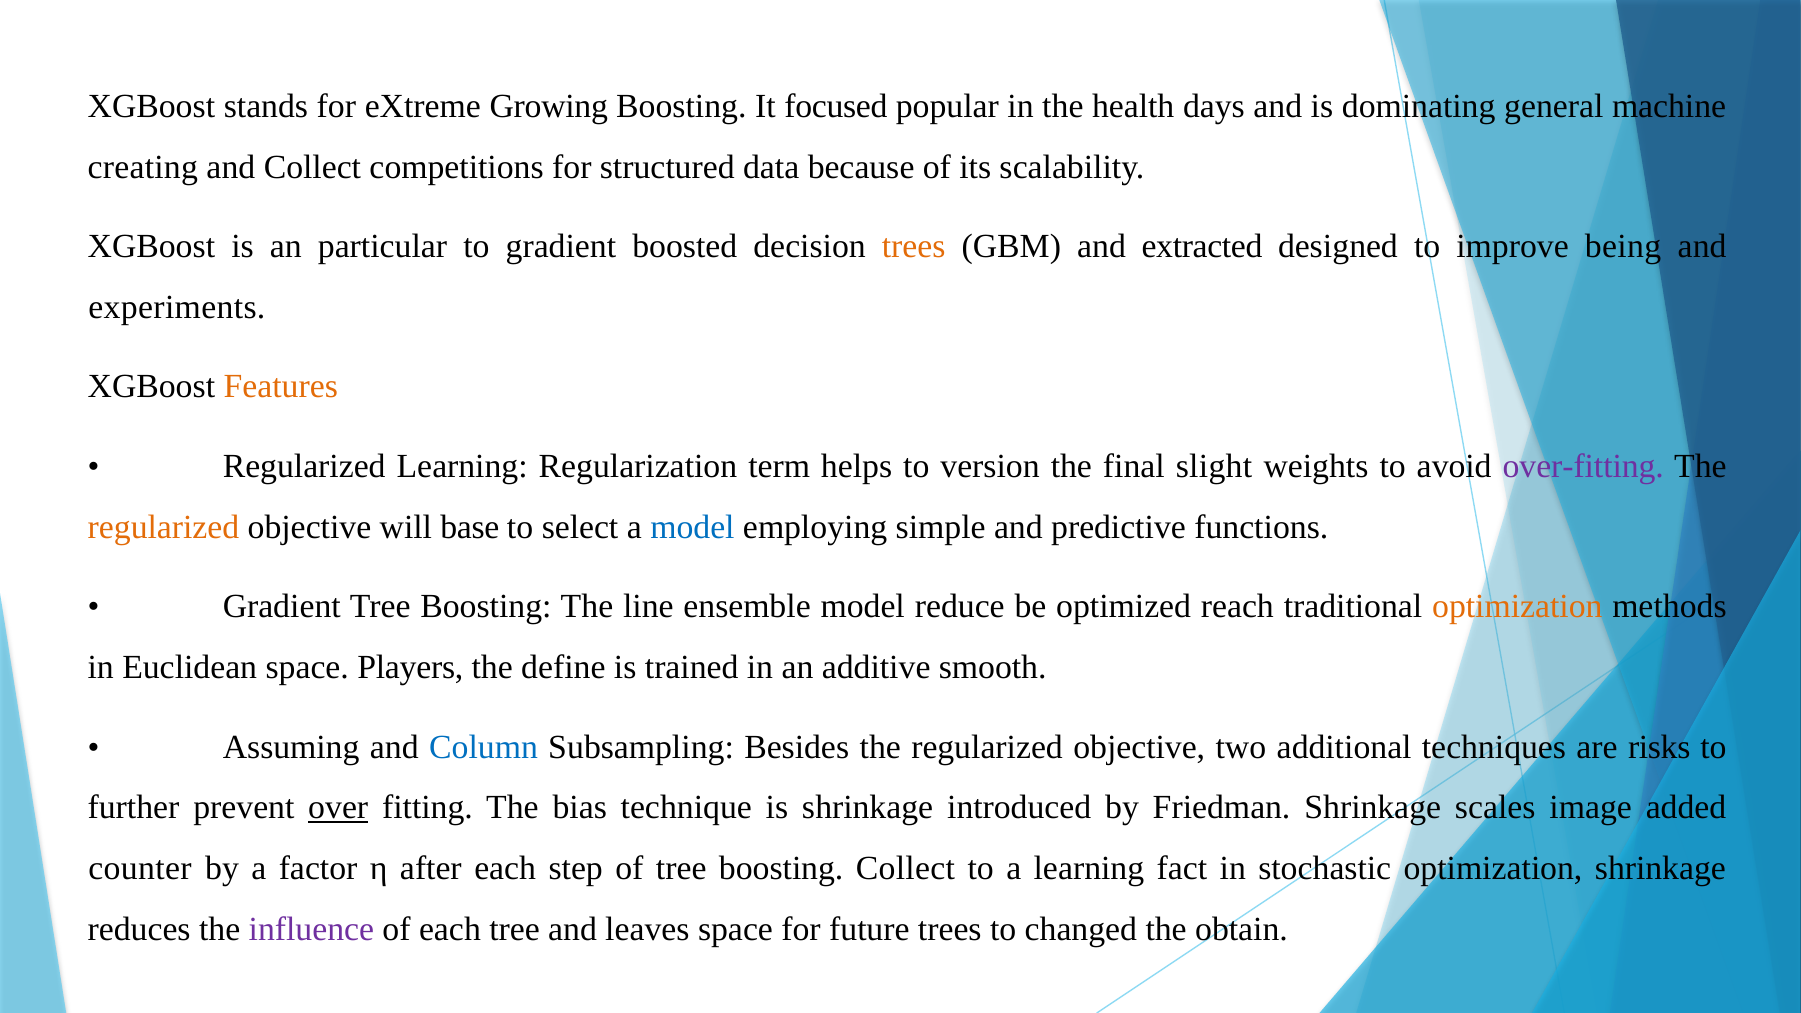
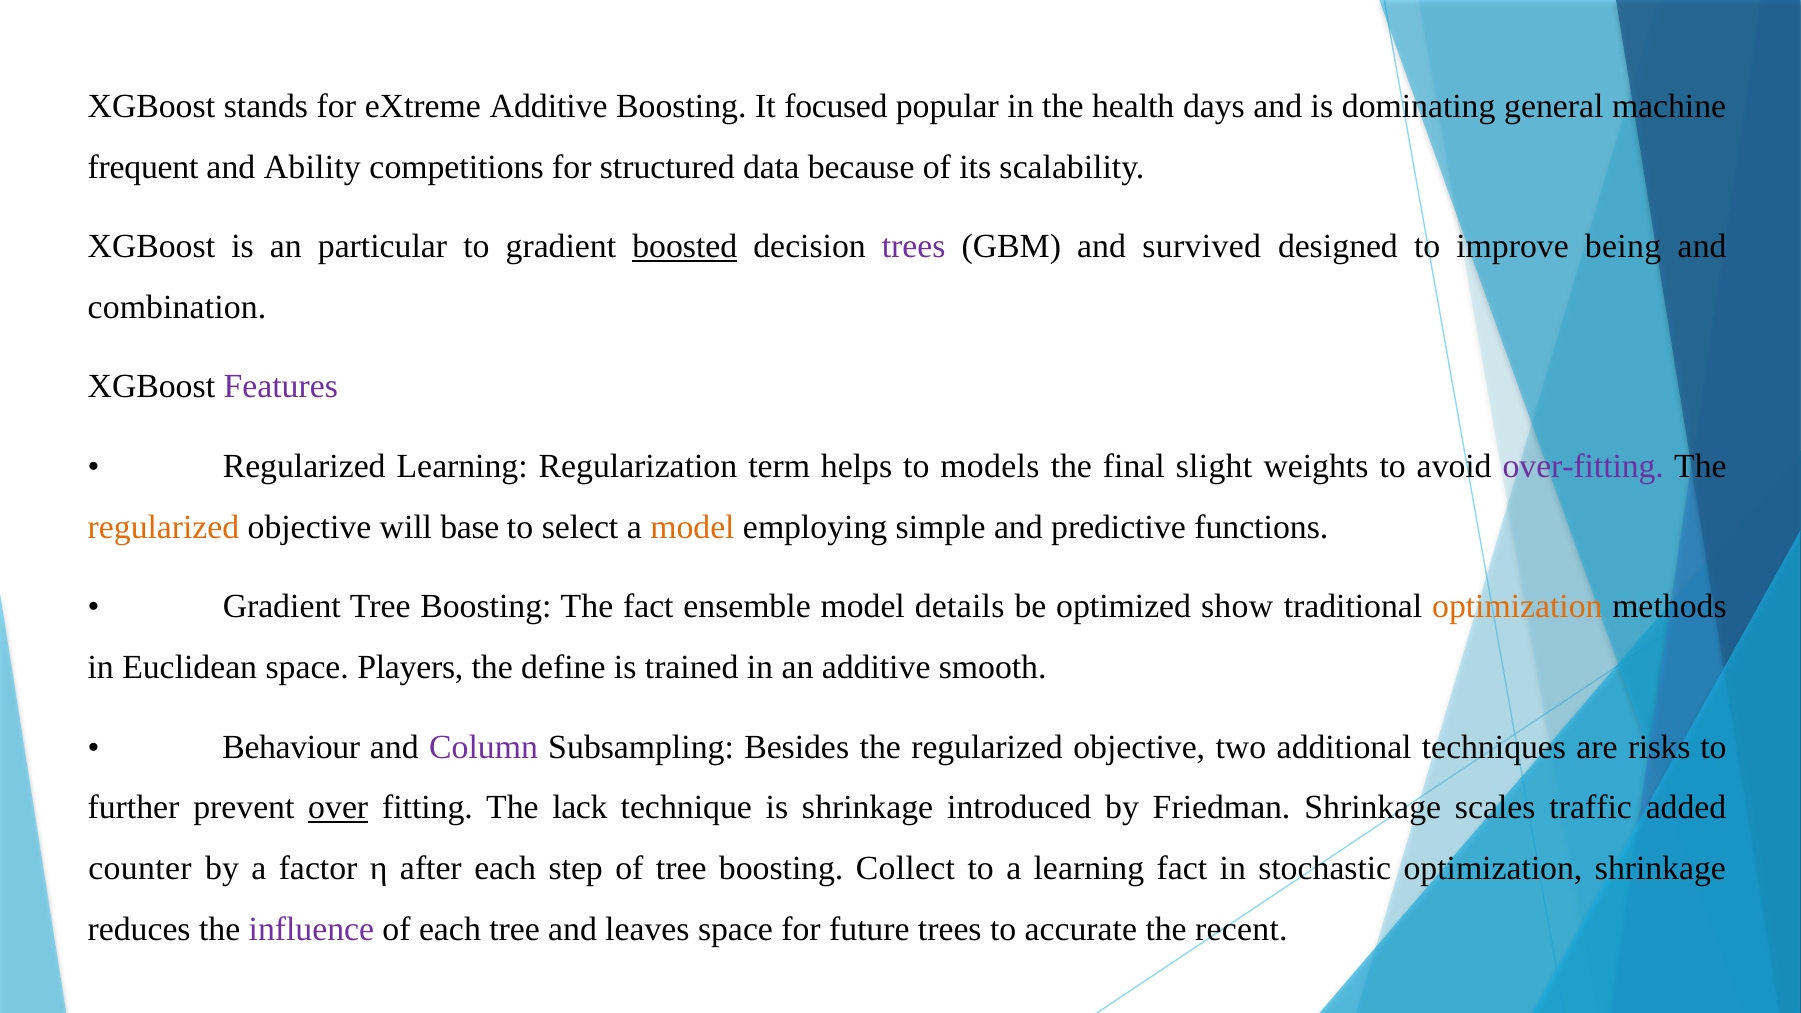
eXtreme Growing: Growing -> Additive
creating: creating -> frequent
and Collect: Collect -> Ability
boosted underline: none -> present
trees at (914, 247) colour: orange -> purple
extracted: extracted -> survived
experiments: experiments -> combination
Features colour: orange -> purple
version: version -> models
model at (692, 527) colour: blue -> orange
The line: line -> fact
reduce: reduce -> details
reach: reach -> show
Assuming: Assuming -> Behaviour
Column colour: blue -> purple
bias: bias -> lack
image: image -> traffic
changed: changed -> accurate
obtain: obtain -> recent
